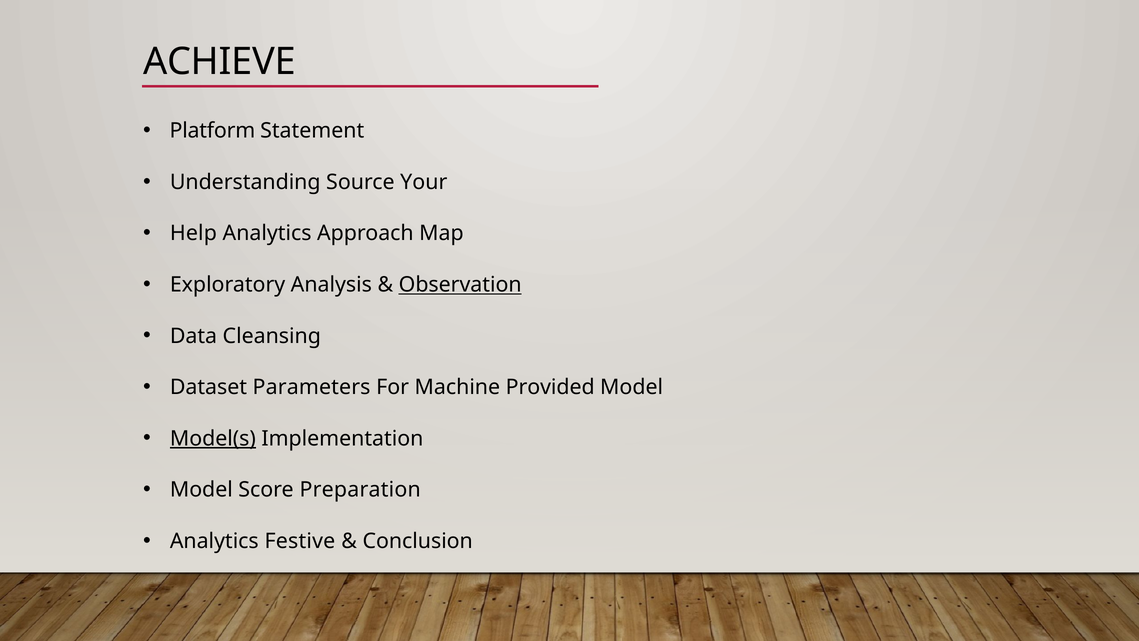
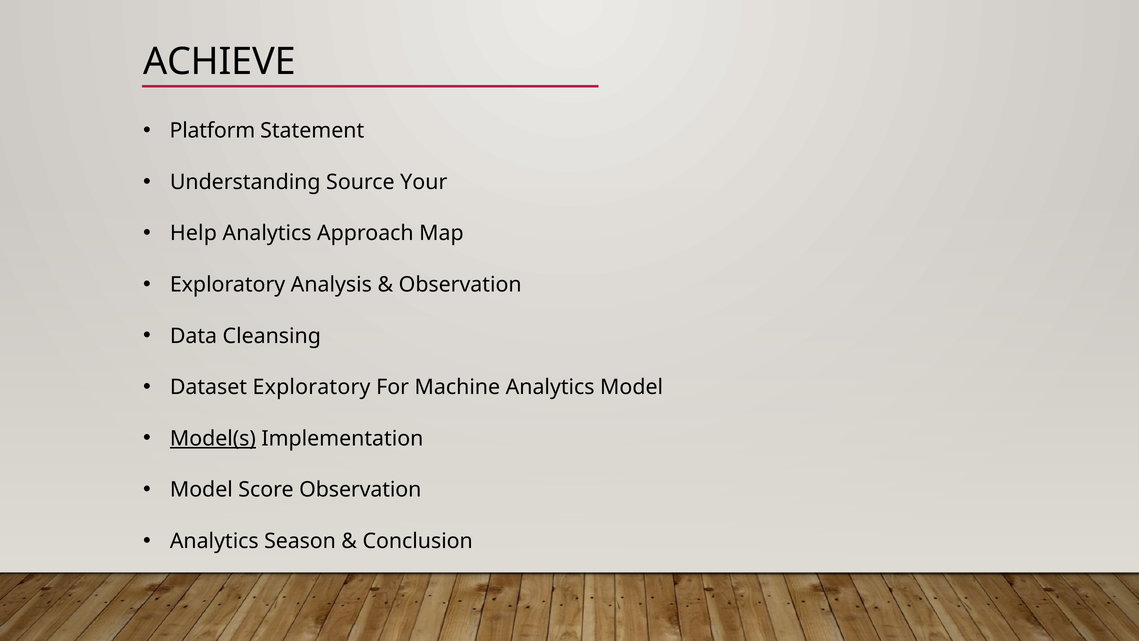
Observation at (460, 285) underline: present -> none
Dataset Parameters: Parameters -> Exploratory
Machine Provided: Provided -> Analytics
Score Preparation: Preparation -> Observation
Festive: Festive -> Season
